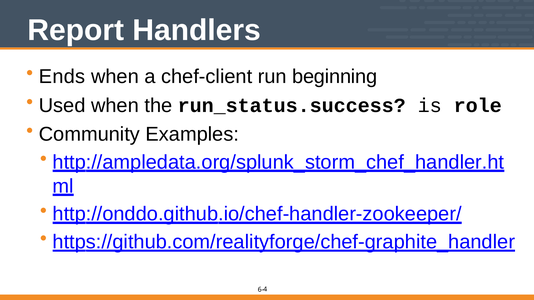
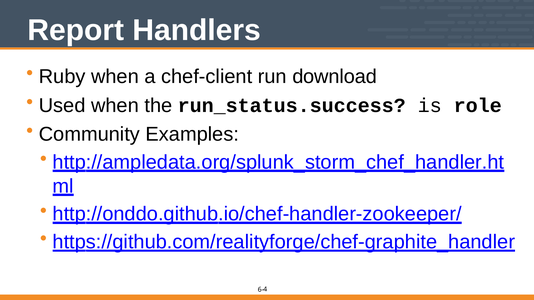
Ends: Ends -> Ruby
beginning: beginning -> download
